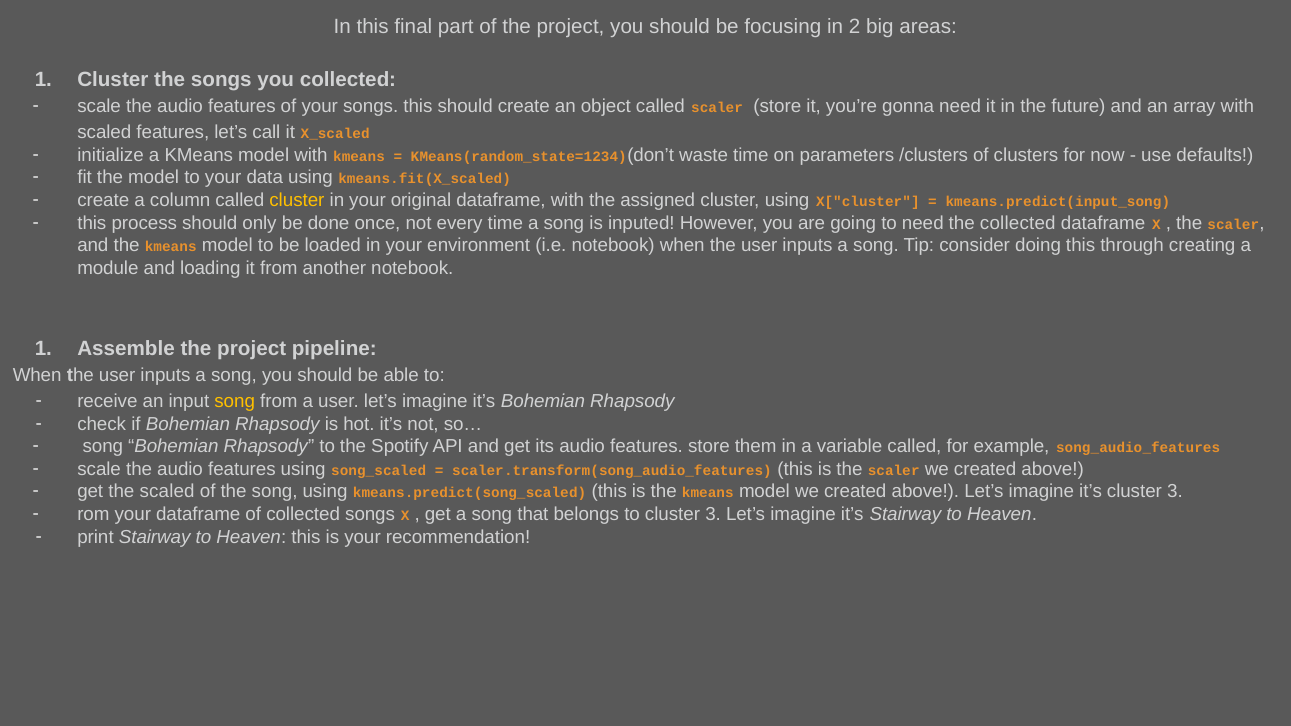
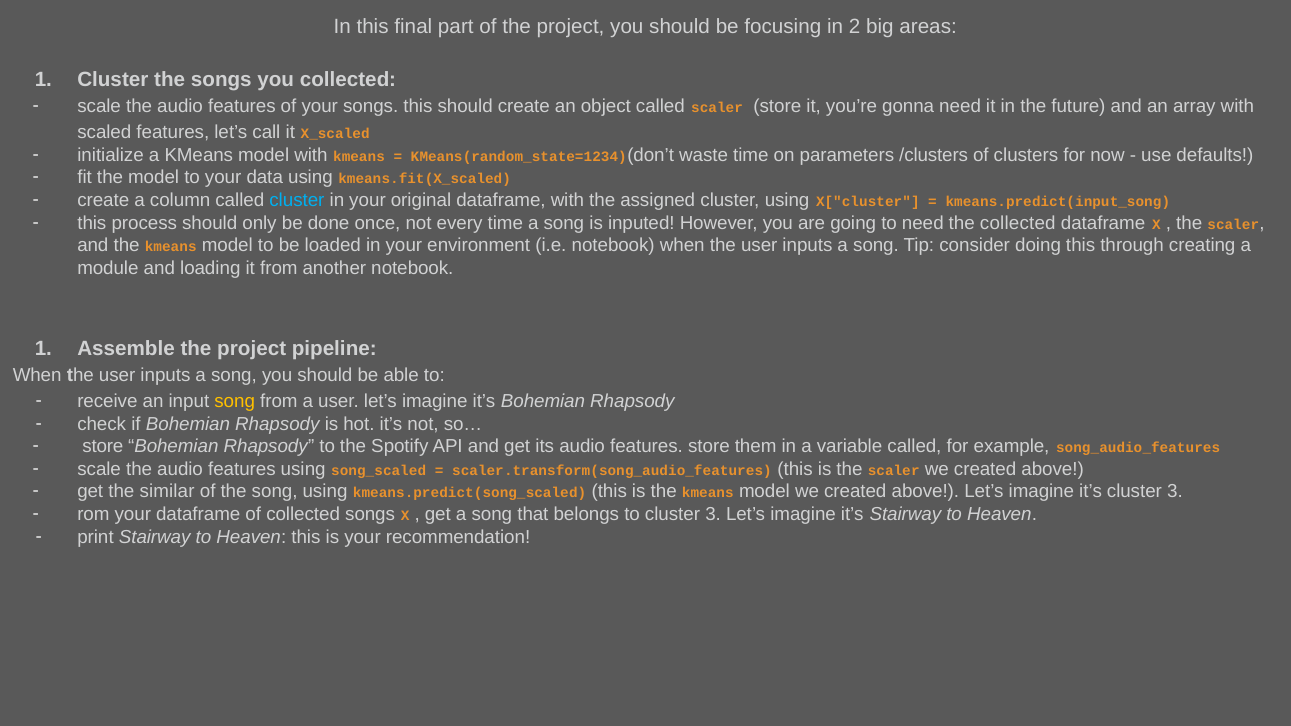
cluster at (297, 200) colour: yellow -> light blue
song at (103, 447): song -> store
the scaled: scaled -> similar
